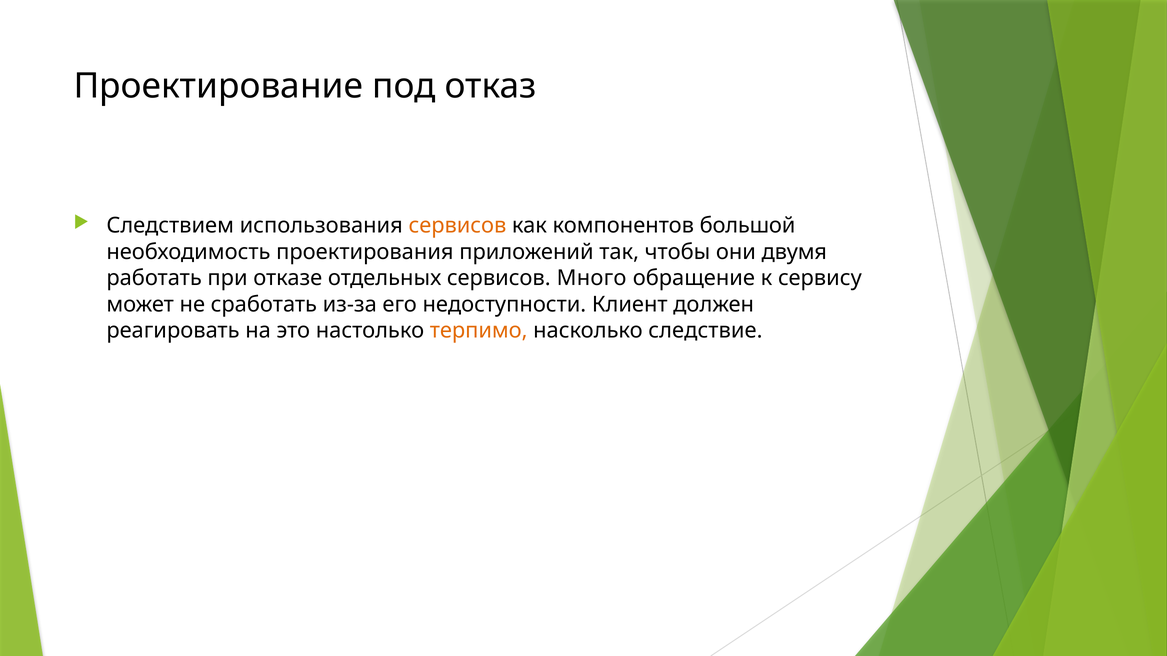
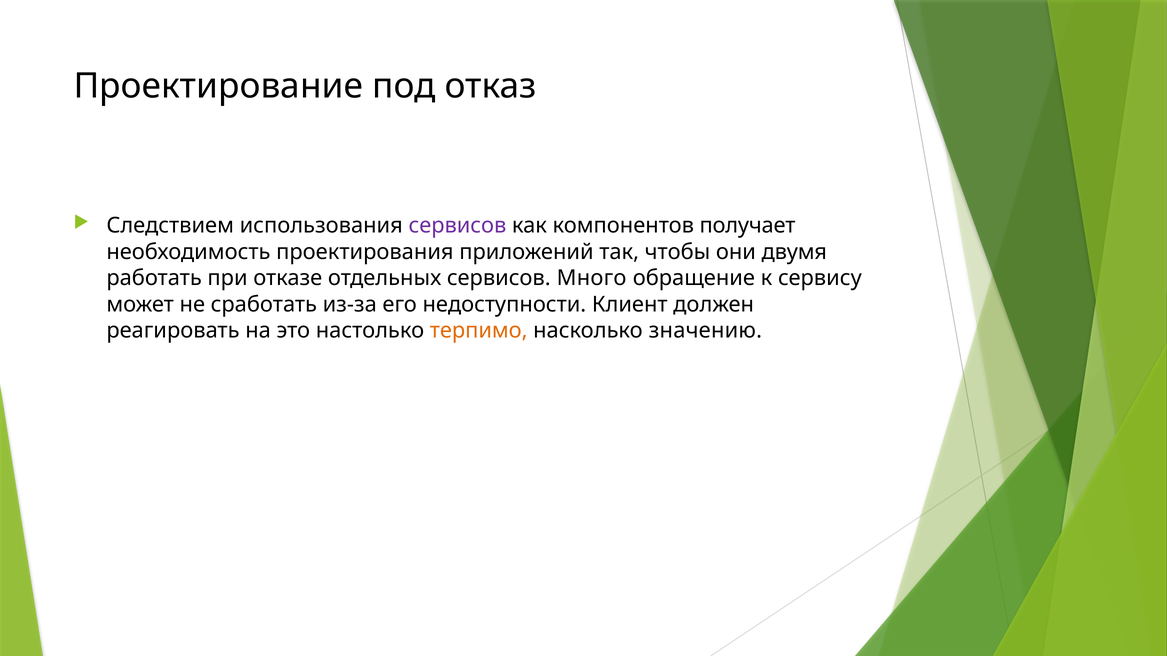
сервисов at (457, 226) colour: orange -> purple
большой: большой -> получает
следствие: следствие -> значению
